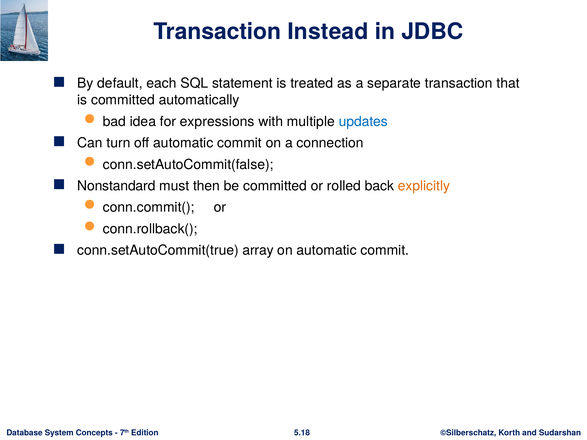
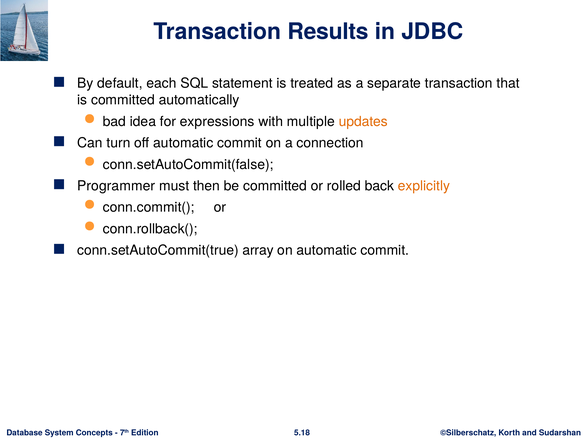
Instead: Instead -> Results
updates colour: blue -> orange
Nonstandard: Nonstandard -> Programmer
